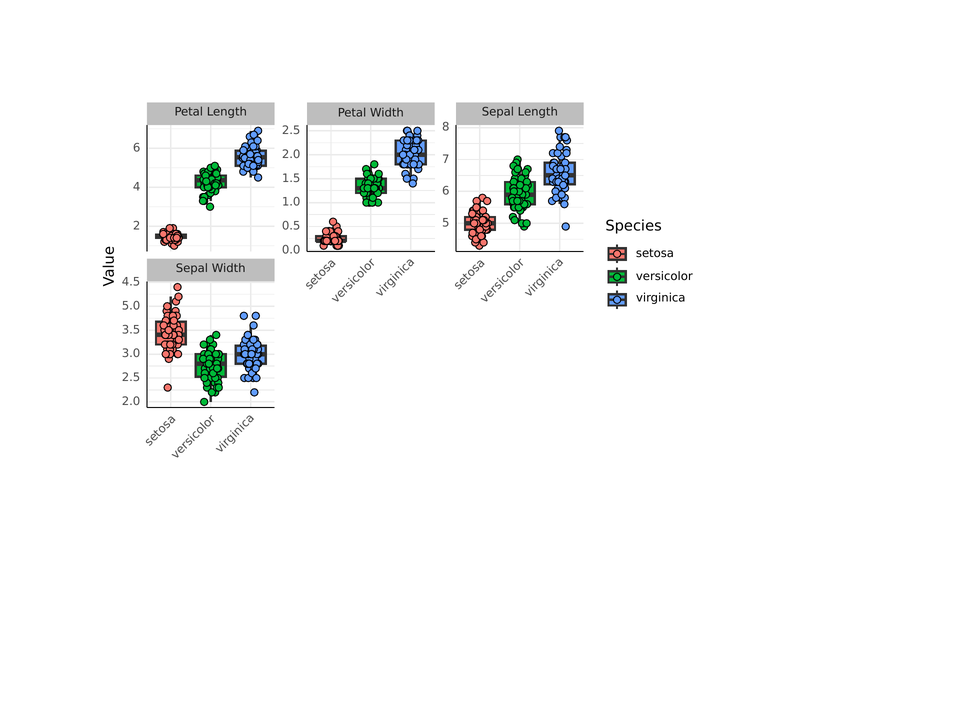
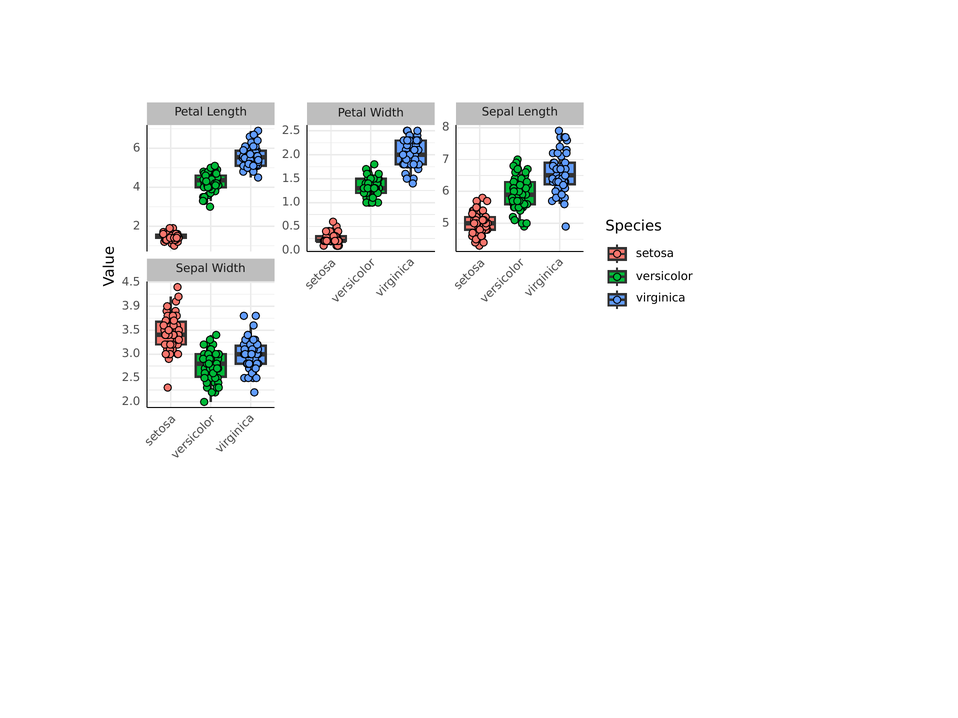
5.0: 5.0 -> 3.9
